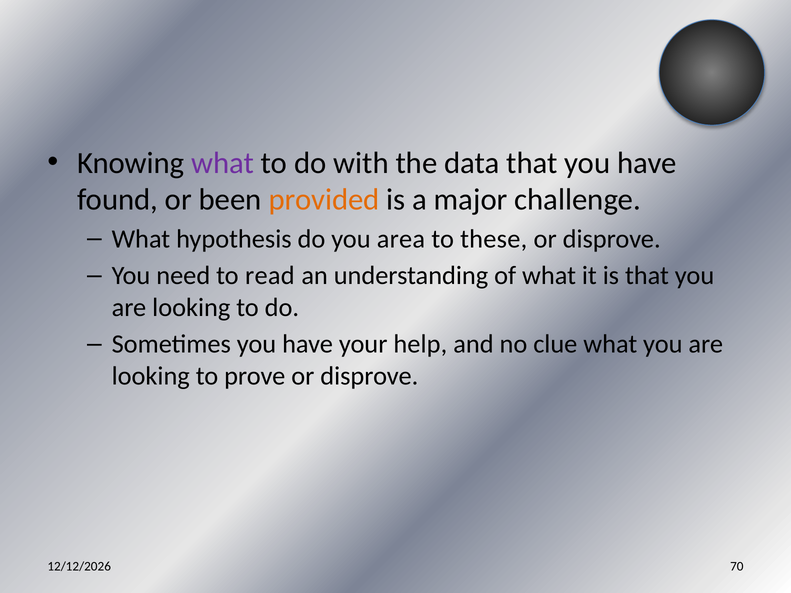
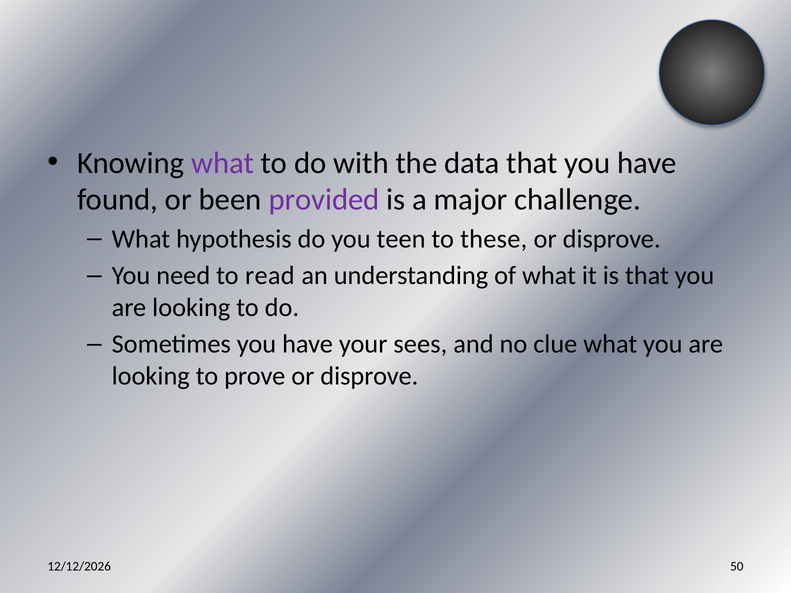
provided colour: orange -> purple
area: area -> teen
help: help -> sees
70: 70 -> 50
